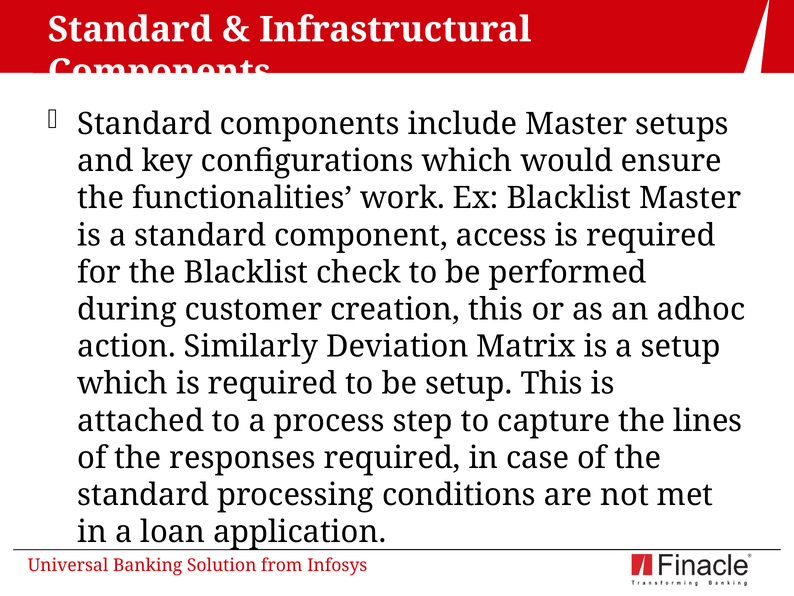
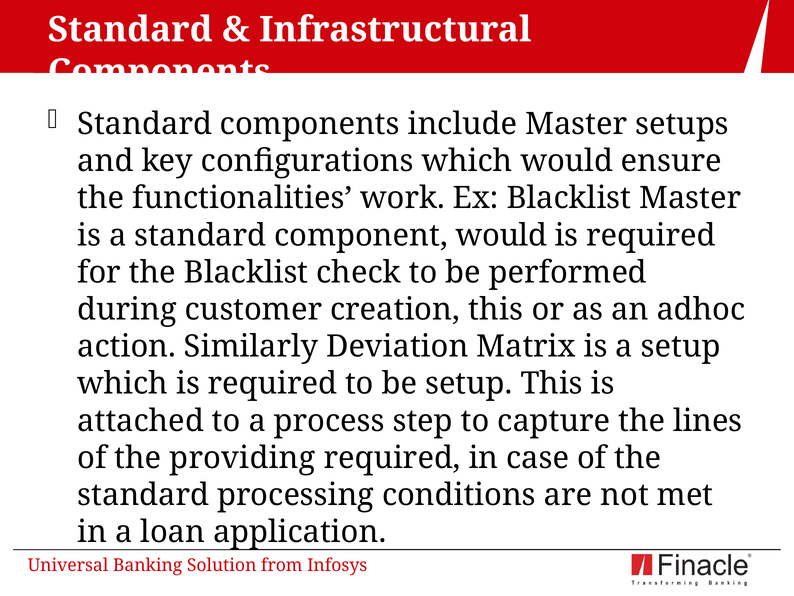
component access: access -> would
responses: responses -> providing
